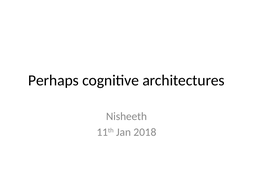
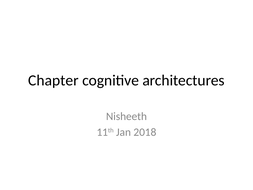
Perhaps: Perhaps -> Chapter
